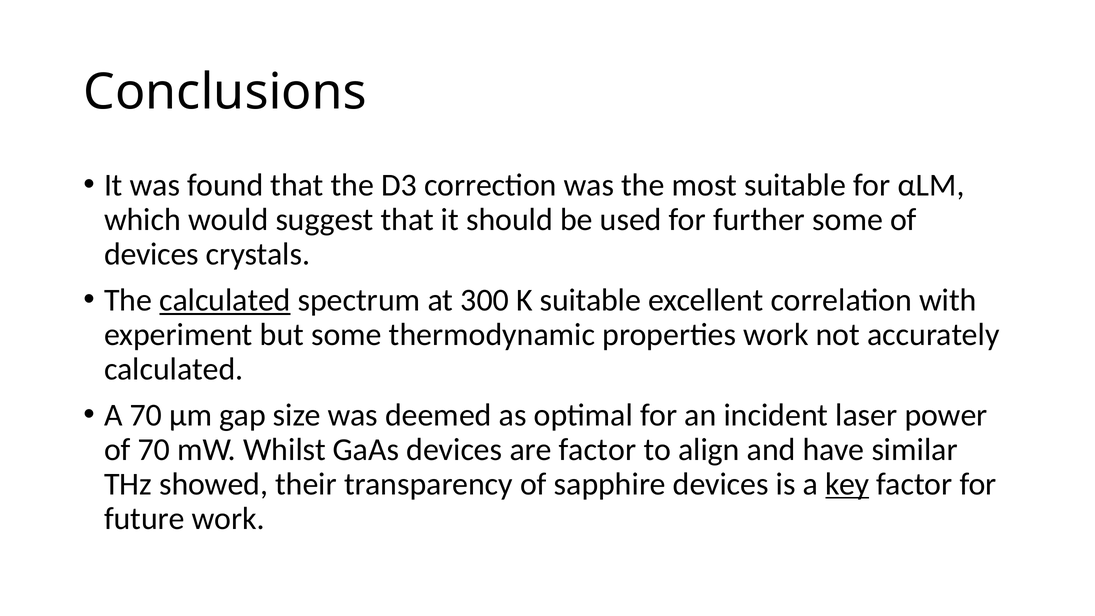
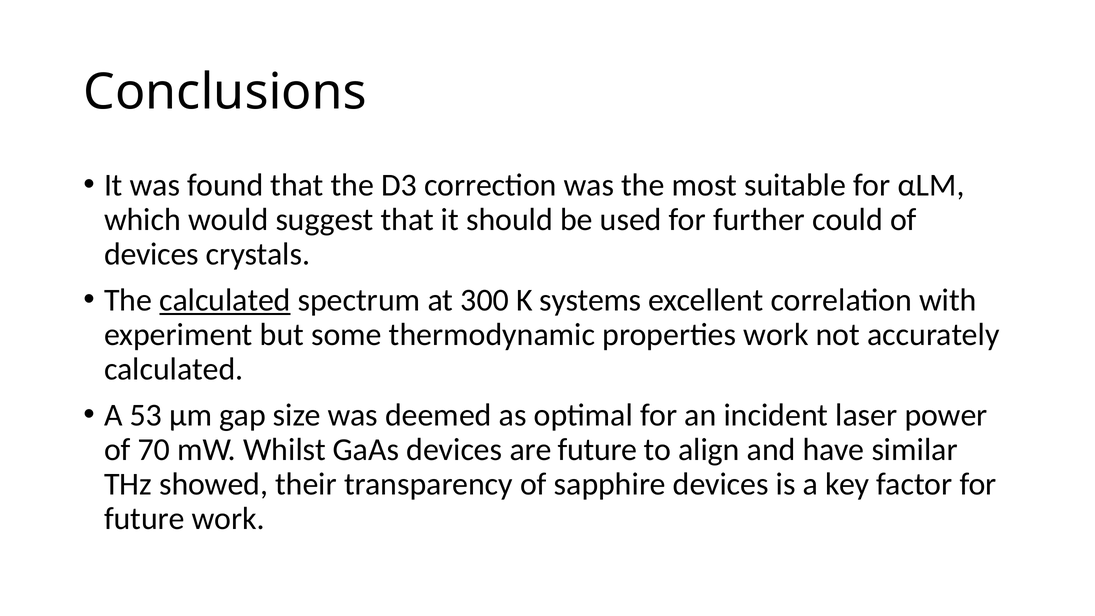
further some: some -> could
K suitable: suitable -> systems
A 70: 70 -> 53
are factor: factor -> future
key underline: present -> none
